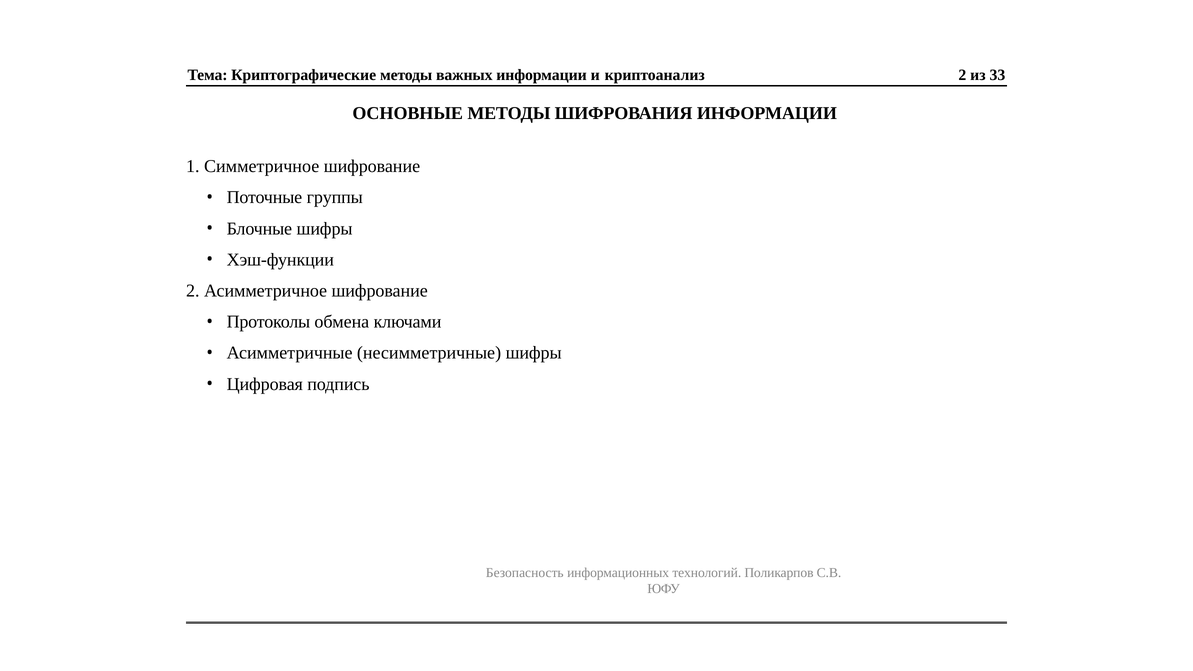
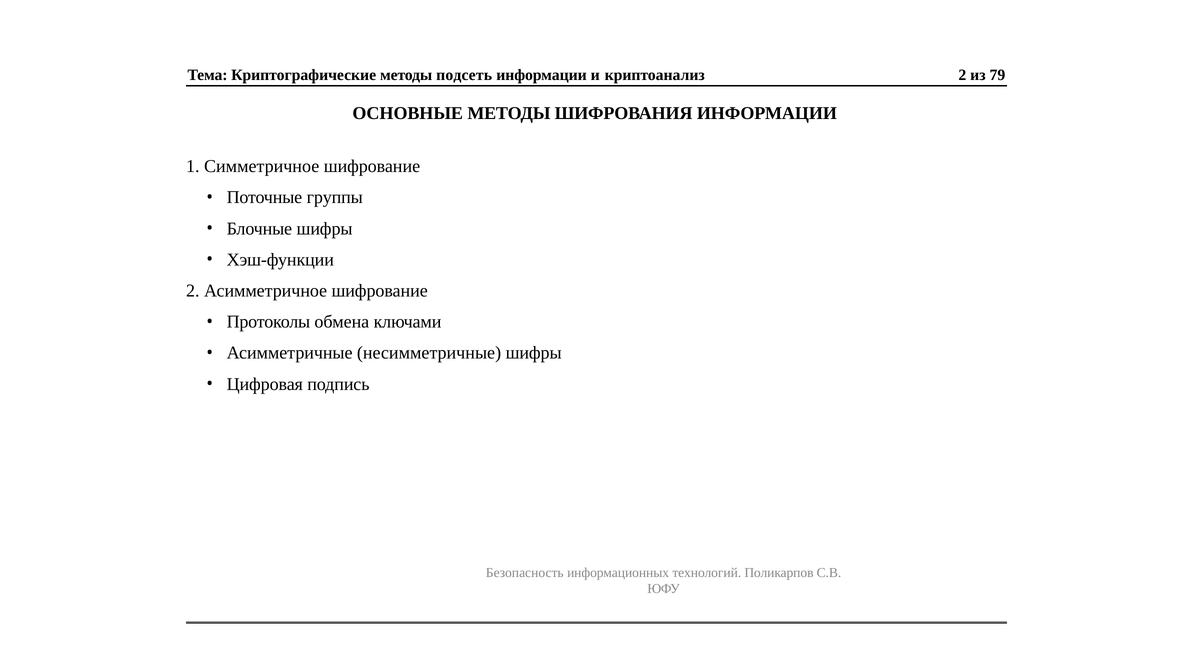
важных: важных -> подсеть
33: 33 -> 79
